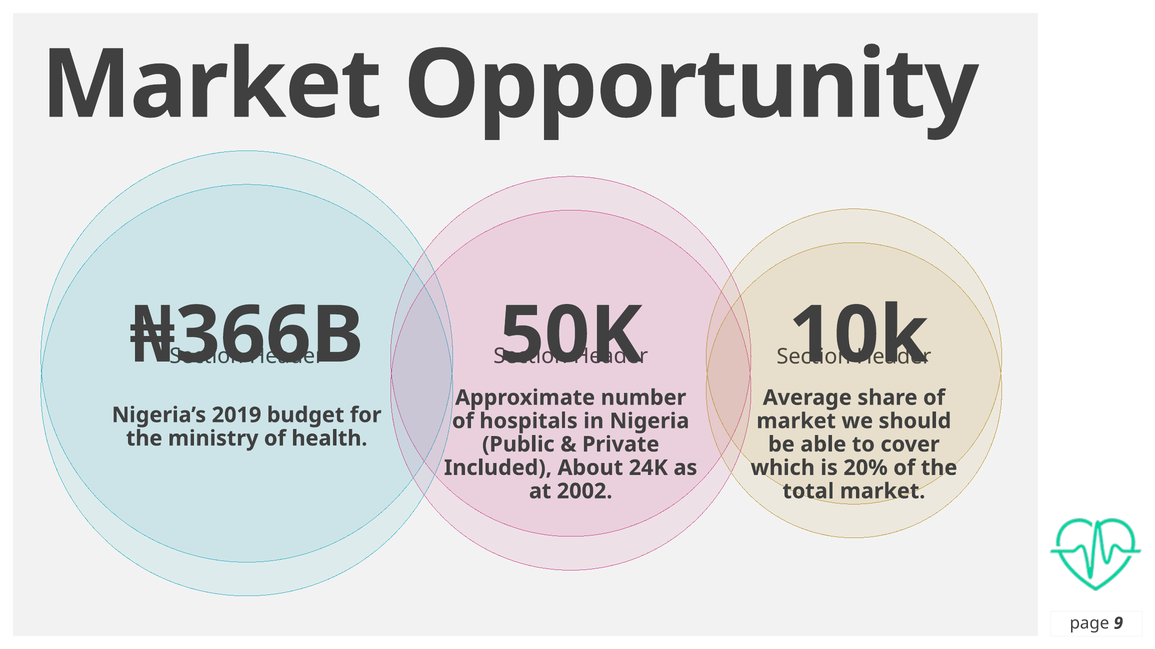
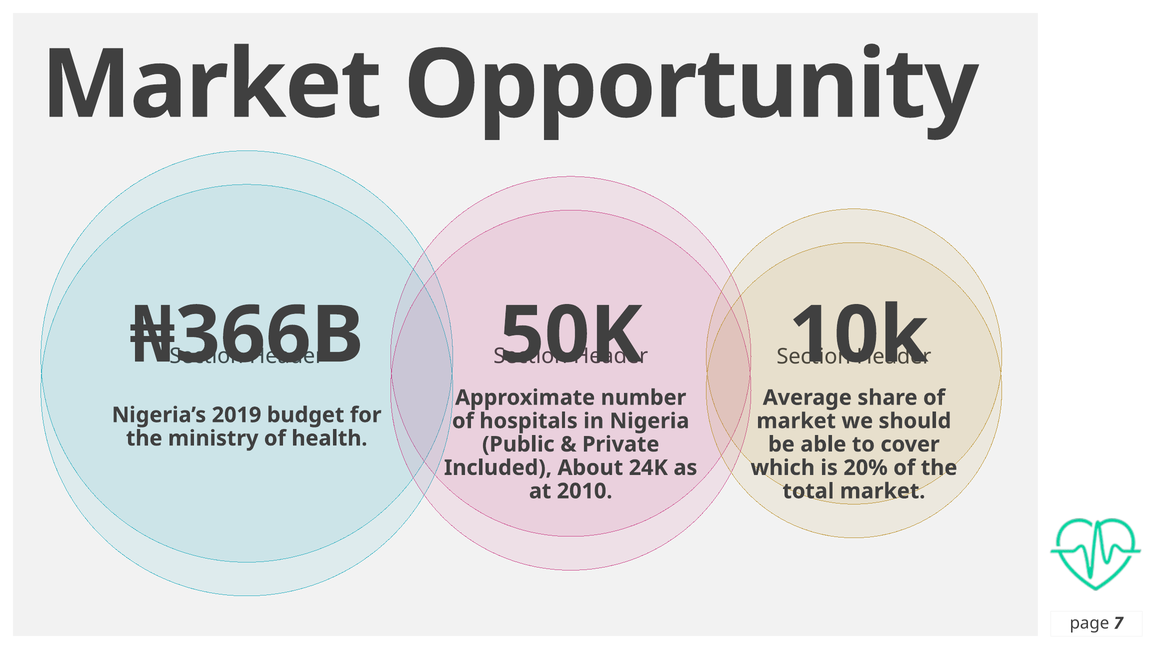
2002: 2002 -> 2010
9: 9 -> 7
